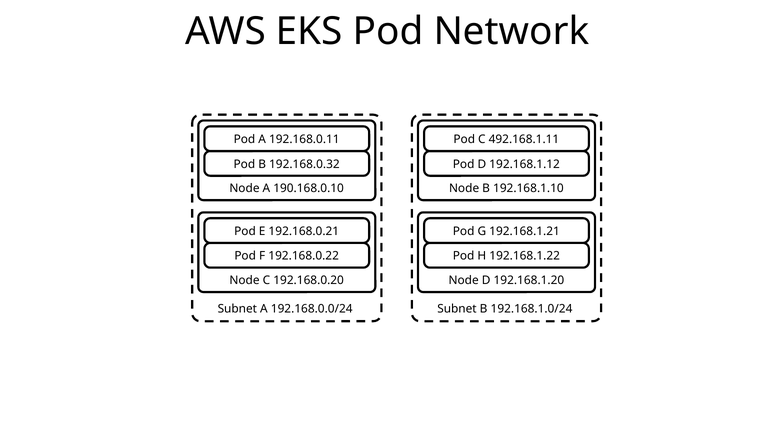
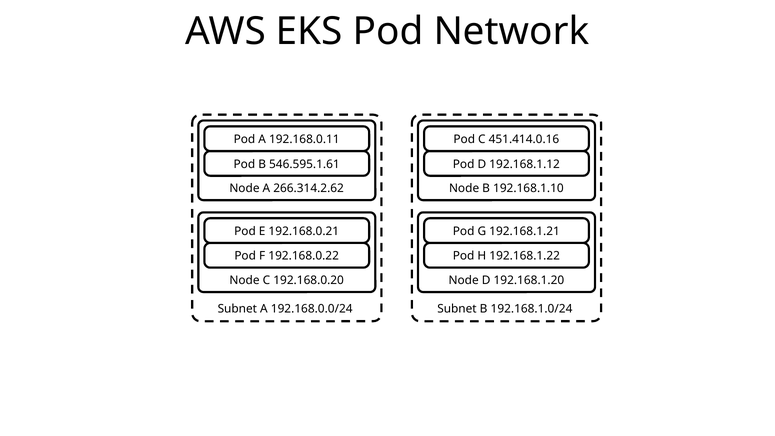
492.168.1.11: 492.168.1.11 -> 451.414.0.16
192.168.0.32: 192.168.0.32 -> 546.595.1.61
190.168.0.10: 190.168.0.10 -> 266.314.2.62
